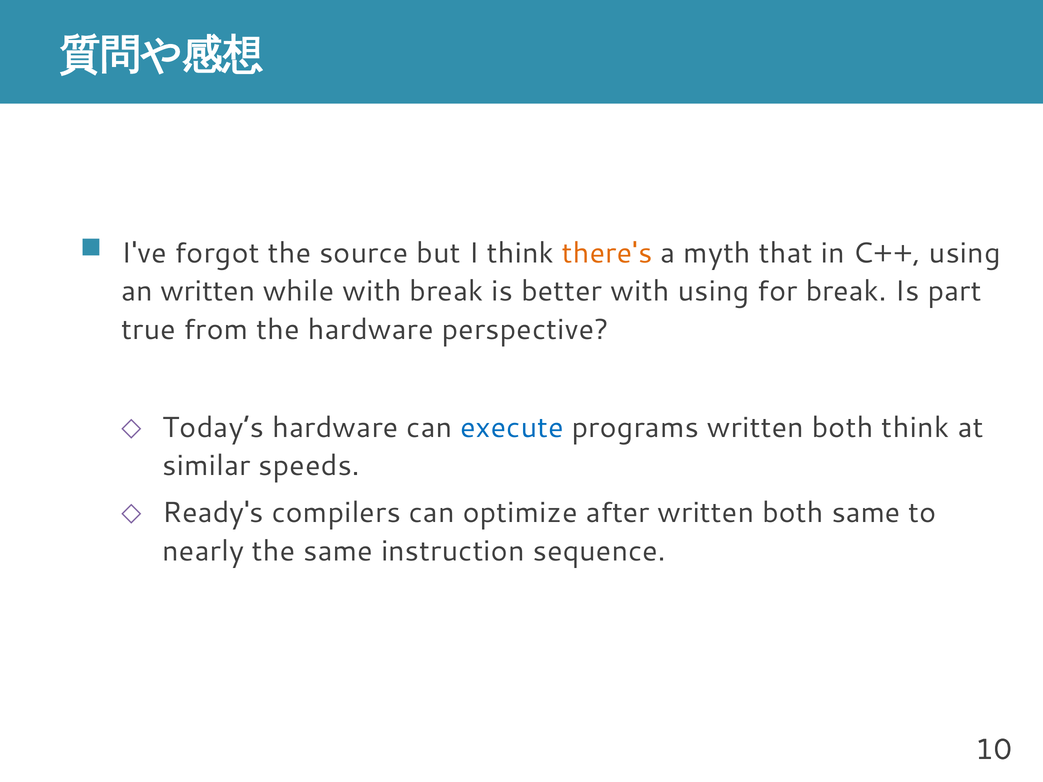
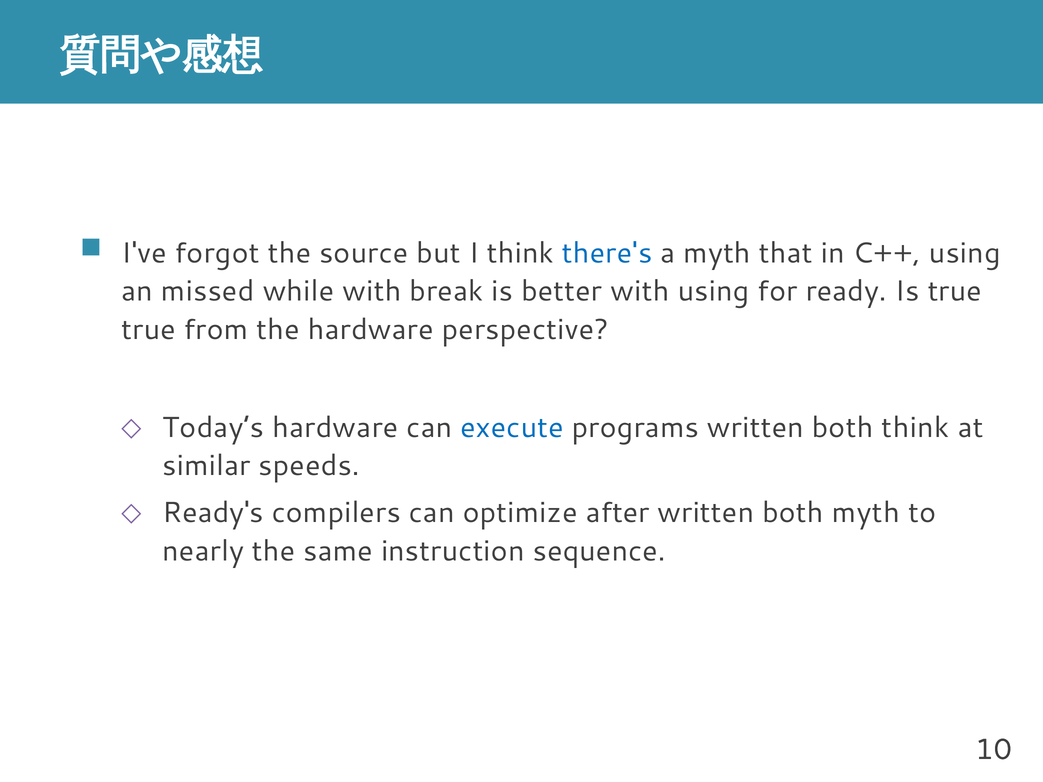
there's colour: orange -> blue
an written: written -> missed
for break: break -> ready
Is part: part -> true
both same: same -> myth
